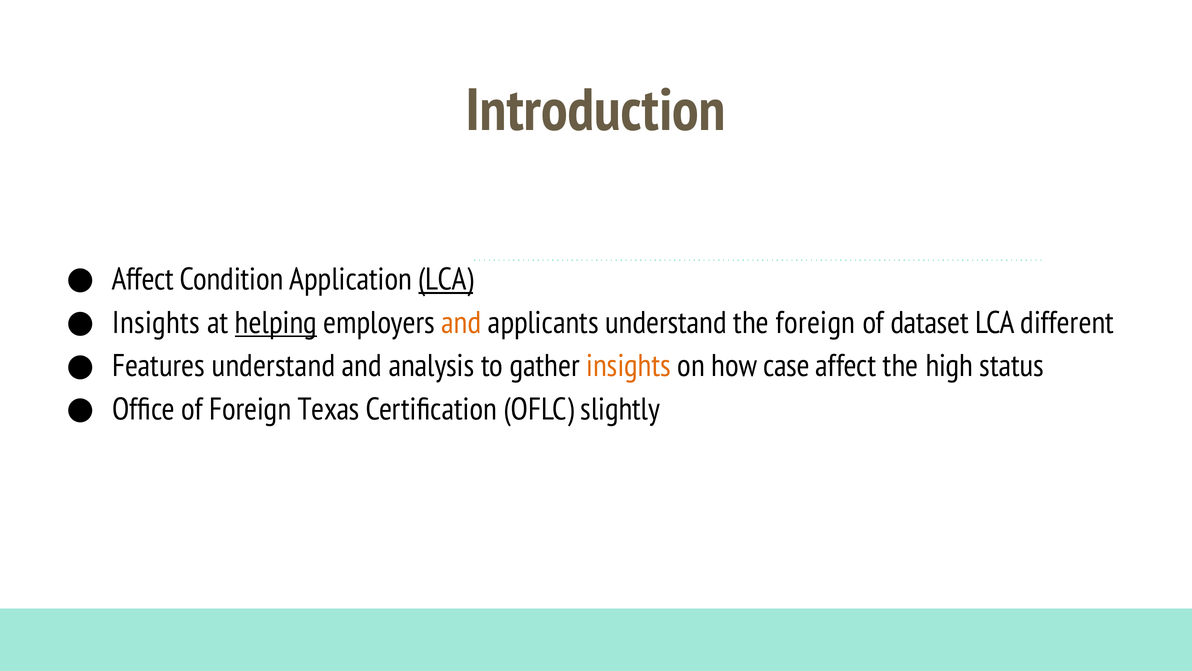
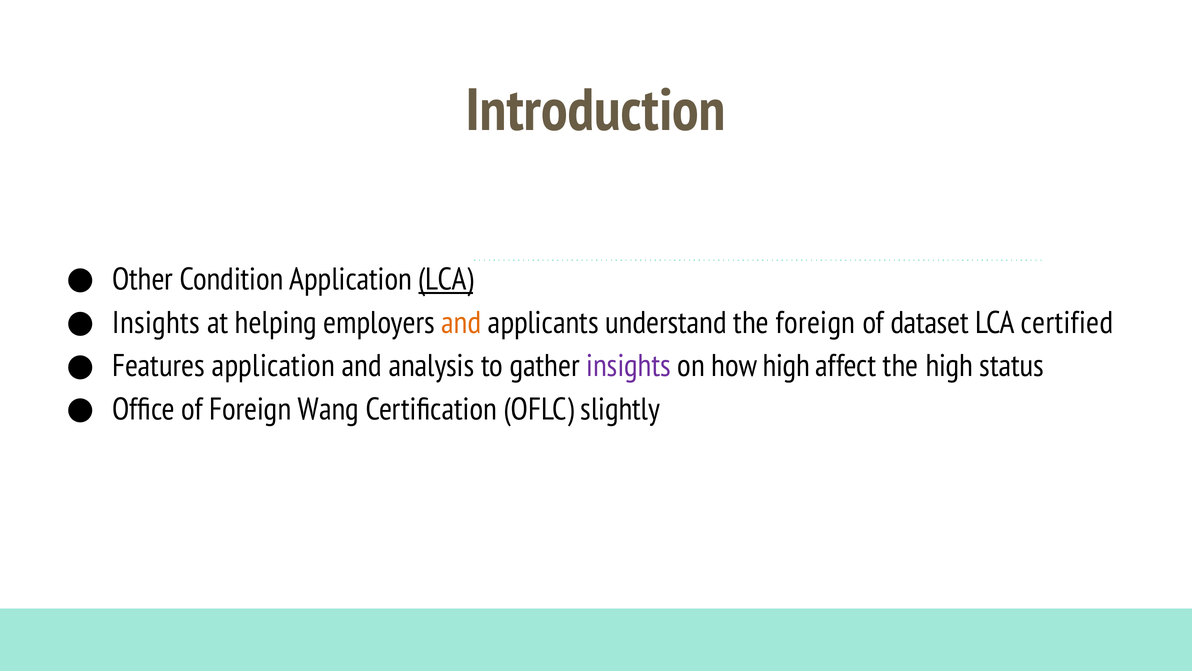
Affect at (143, 279): Affect -> Other
helping underline: present -> none
different: different -> certified
Features understand: understand -> application
insights at (629, 366) colour: orange -> purple
how case: case -> high
Texas: Texas -> Wang
